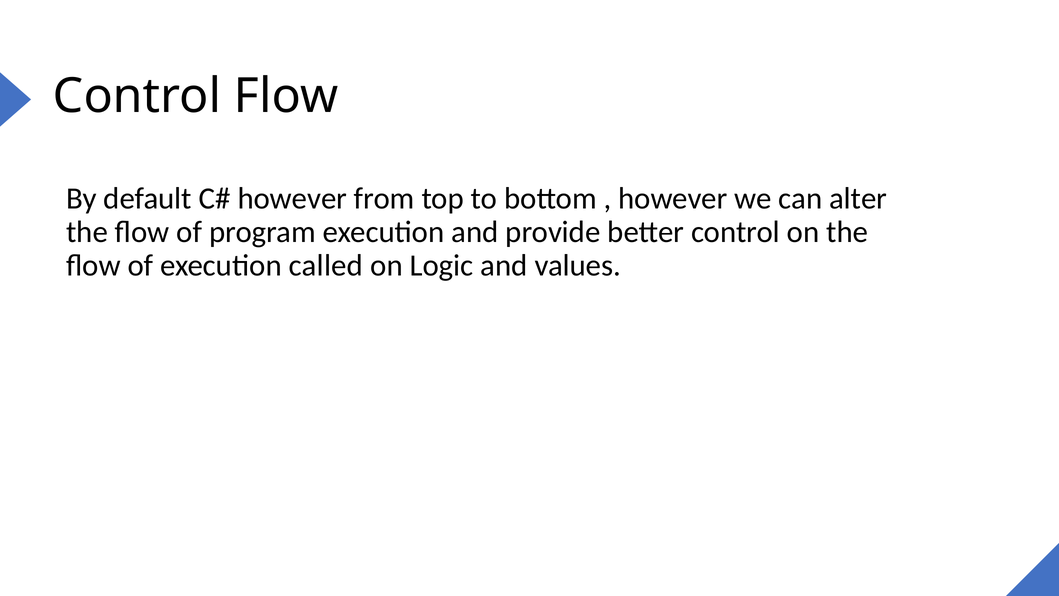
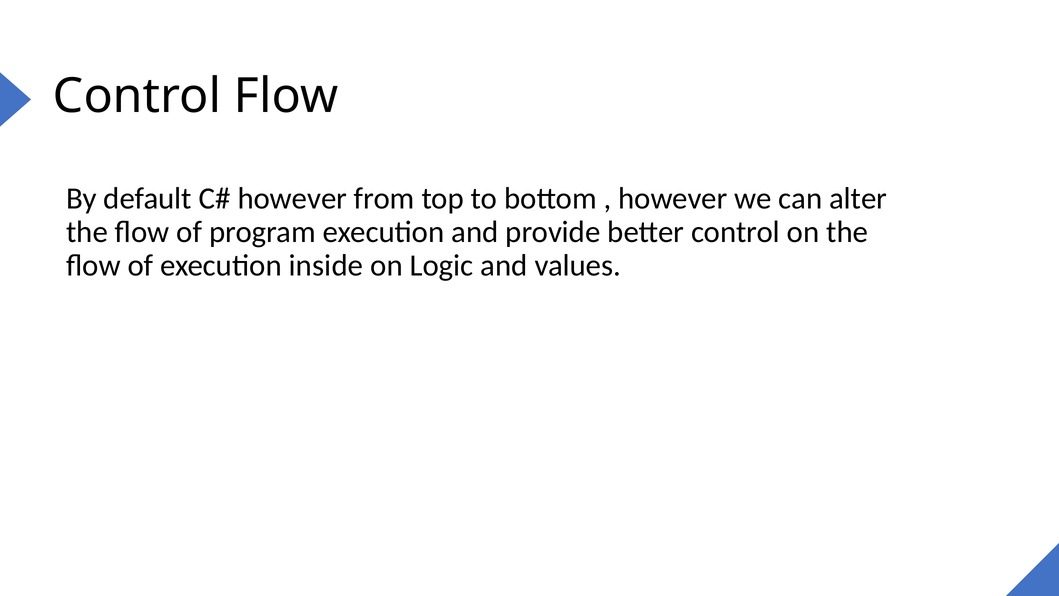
called: called -> inside
